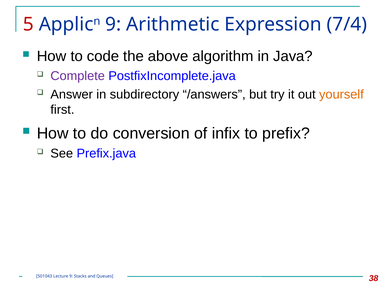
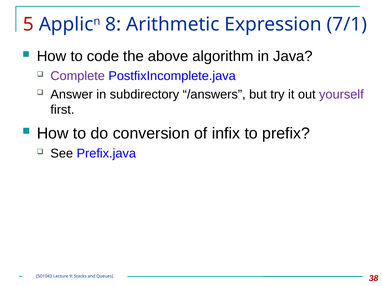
Applicn 9: 9 -> 8
7/4: 7/4 -> 7/1
yourself colour: orange -> purple
